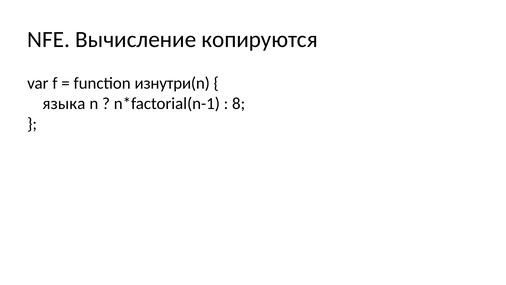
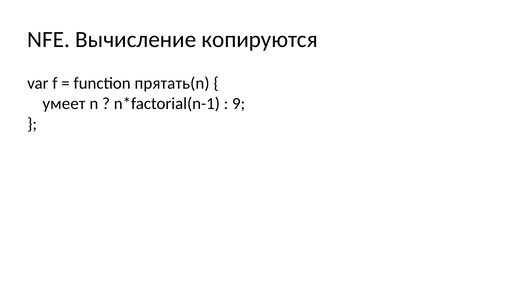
изнутри(n: изнутри(n -> прятать(n
языка: языка -> умеет
8: 8 -> 9
